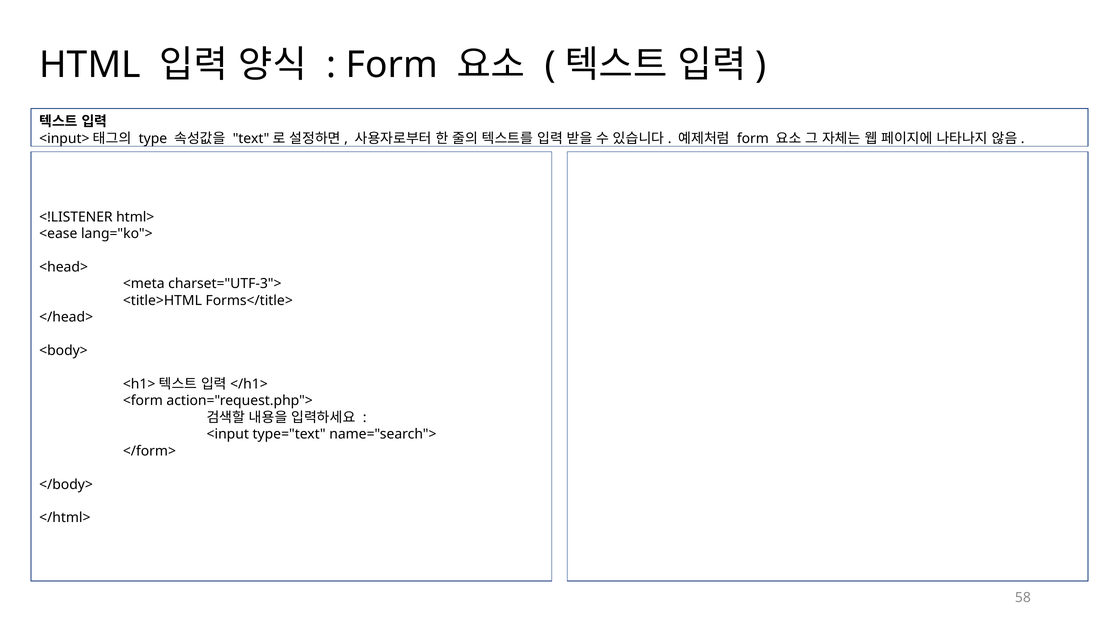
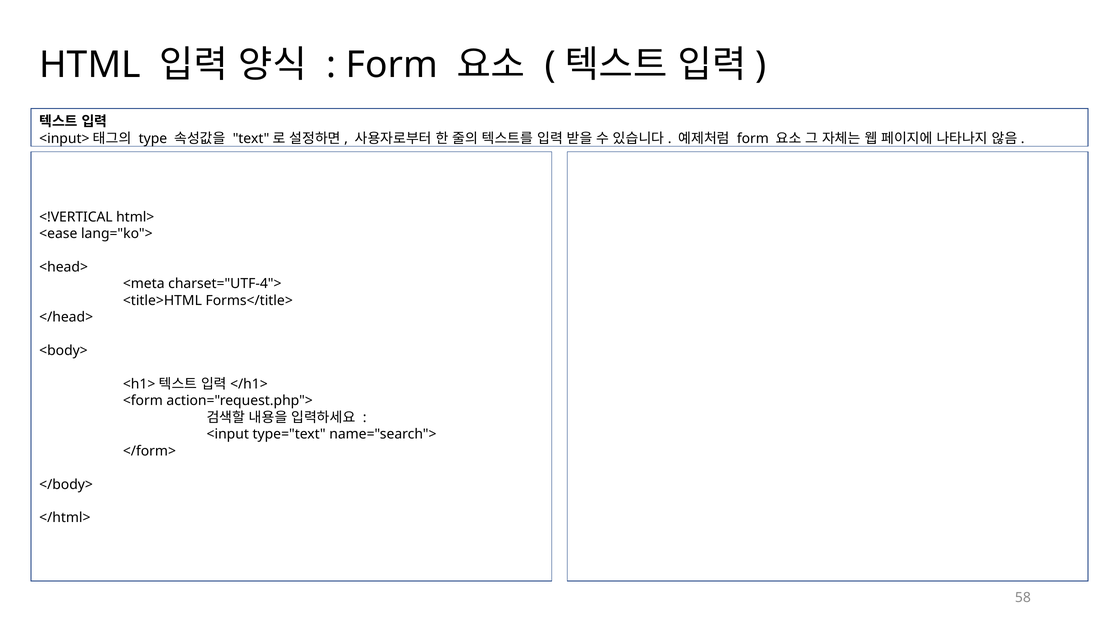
<!LISTENER: <!LISTENER -> <!VERTICAL
charset="UTF-3">: charset="UTF-3"> -> charset="UTF-4">
